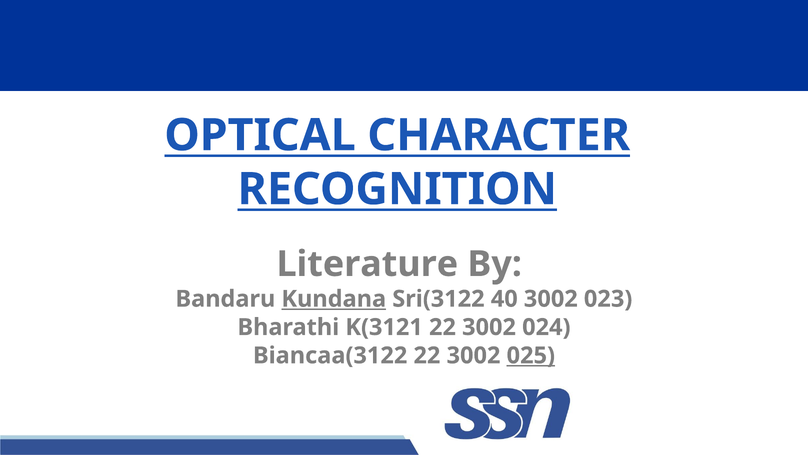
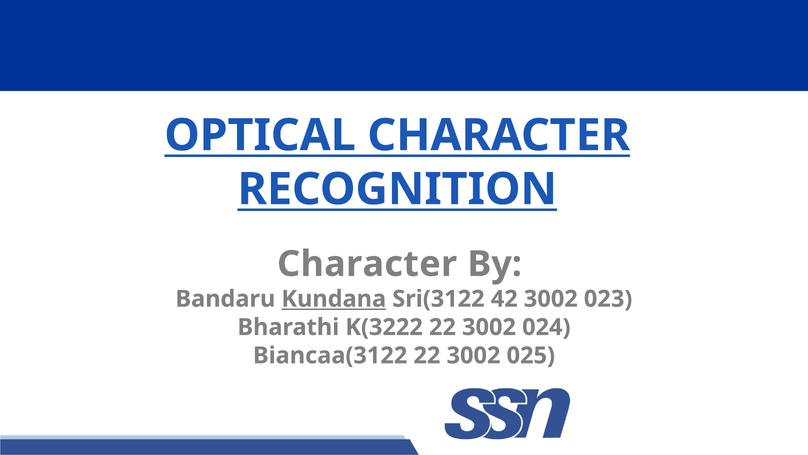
Literature at (367, 264): Literature -> Character
40: 40 -> 42
K(3121: K(3121 -> K(3222
025 underline: present -> none
